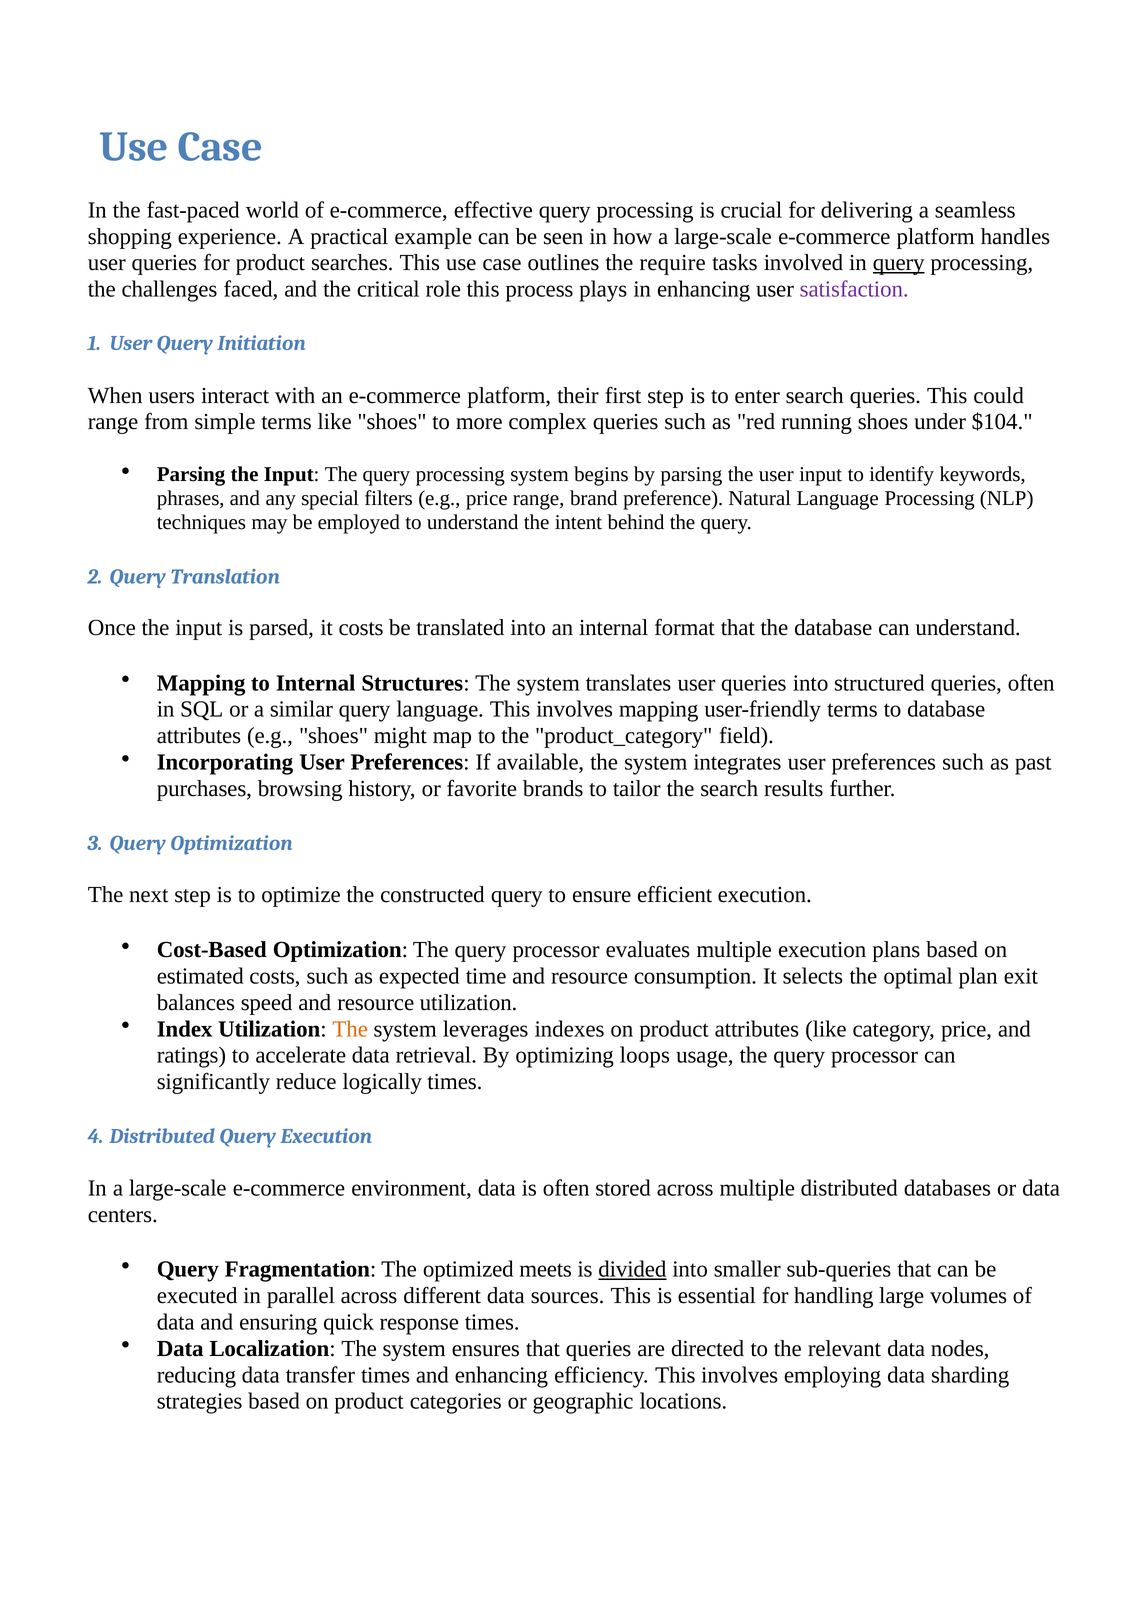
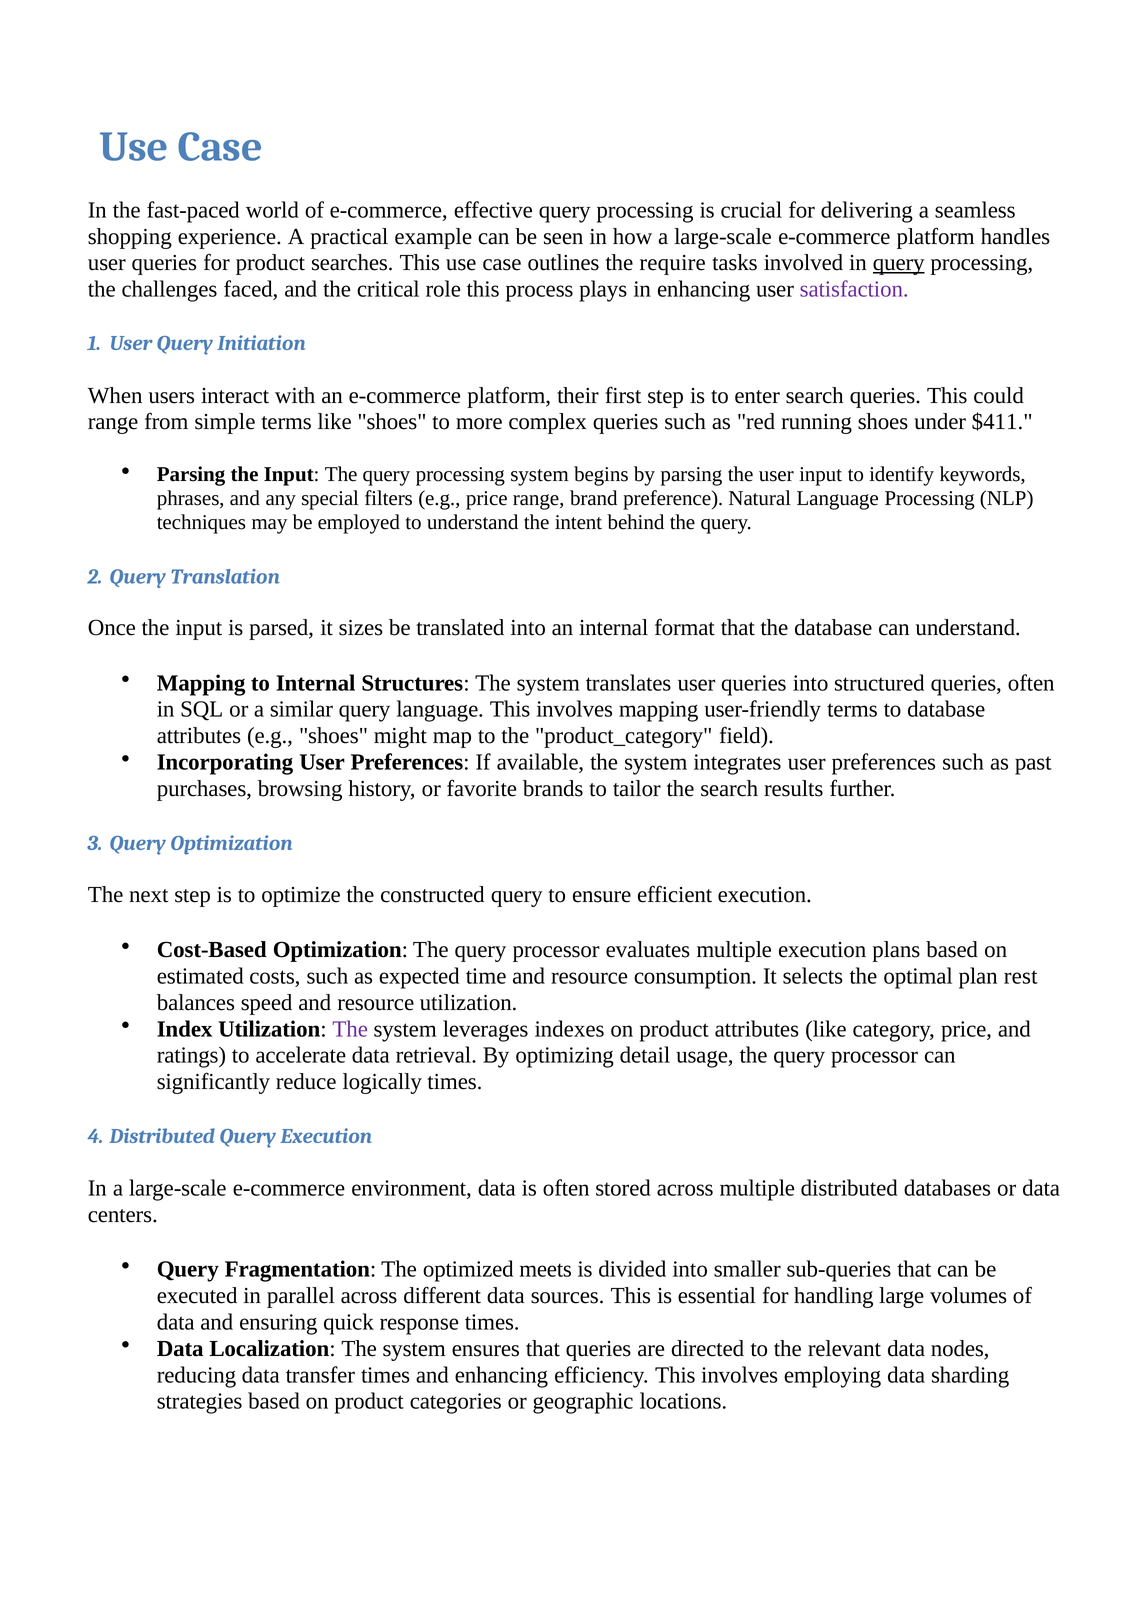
$104: $104 -> $411
it costs: costs -> sizes
exit: exit -> rest
The at (350, 1029) colour: orange -> purple
loops: loops -> detail
divided underline: present -> none
